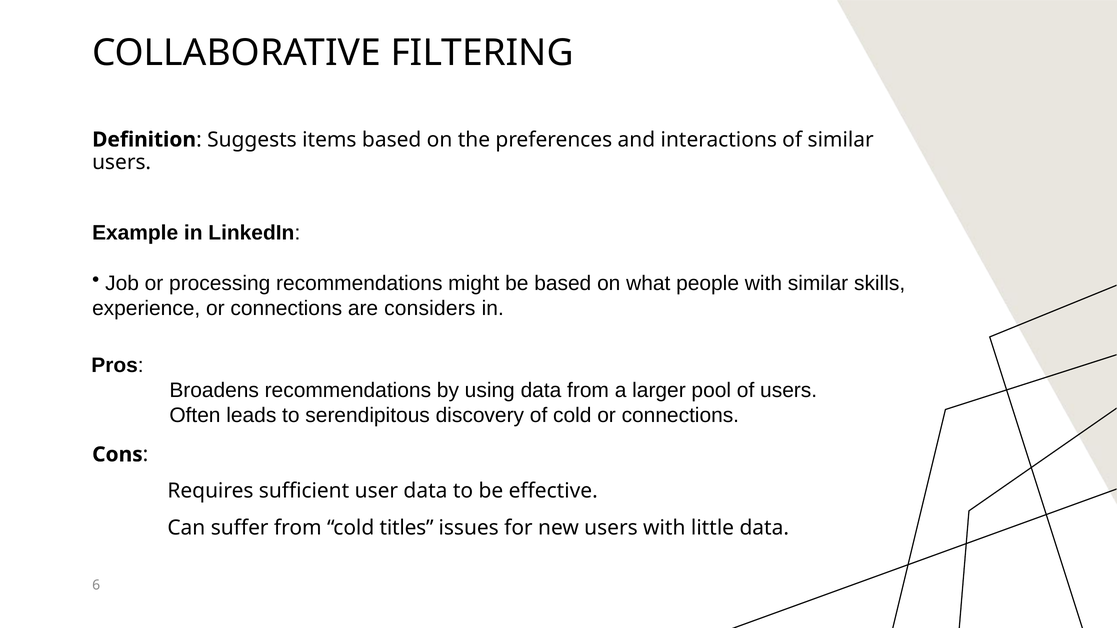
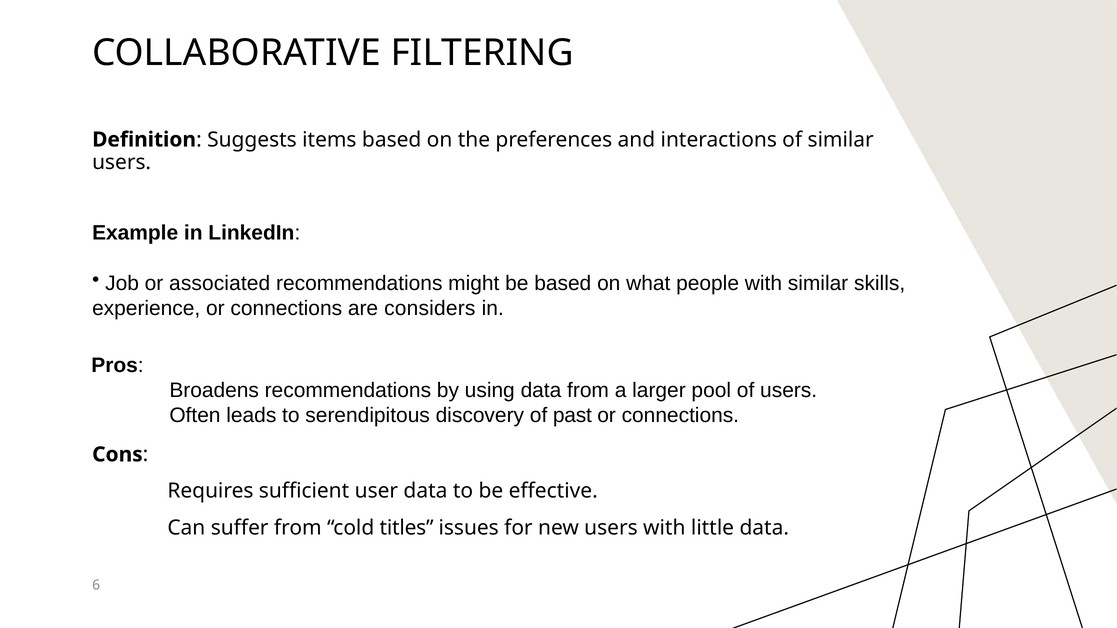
processing: processing -> associated
of cold: cold -> past
